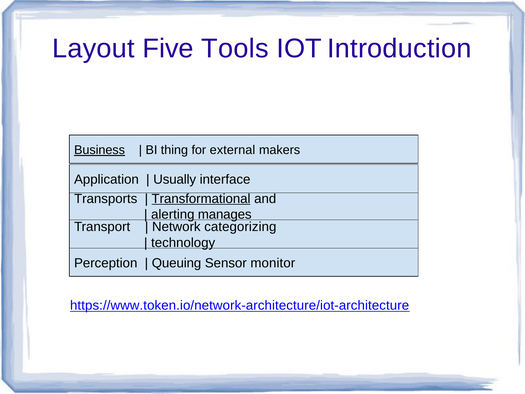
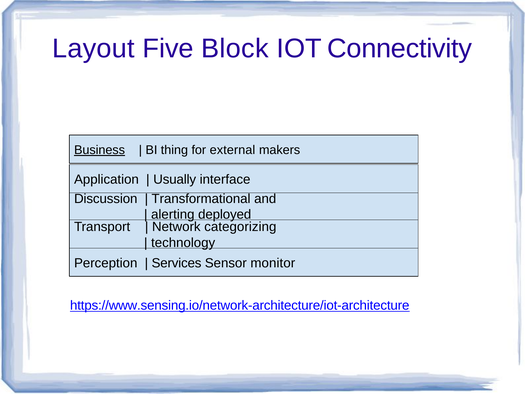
Tools: Tools -> Block
Introduction: Introduction -> Connectivity
Transports: Transports -> Discussion
Transformational underline: present -> none
manages: manages -> deployed
Queuing: Queuing -> Services
https://www.token.io/network-architecture/iot-architecture: https://www.token.io/network-architecture/iot-architecture -> https://www.sensing.io/network-architecture/iot-architecture
